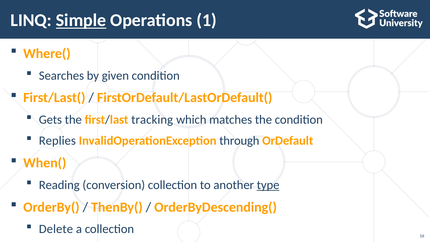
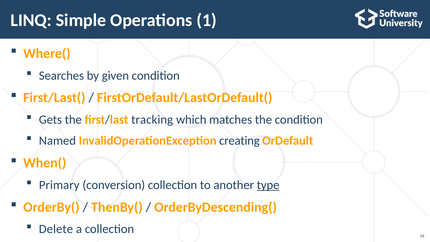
Simple underline: present -> none
Replies: Replies -> Named
through: through -> creating
Reading: Reading -> Primary
